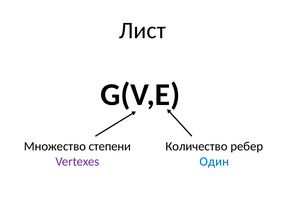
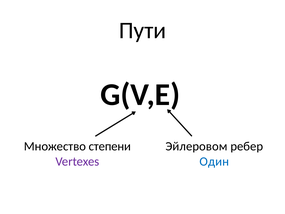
Лист: Лист -> Пути
Количество: Количество -> Эйлеровом
